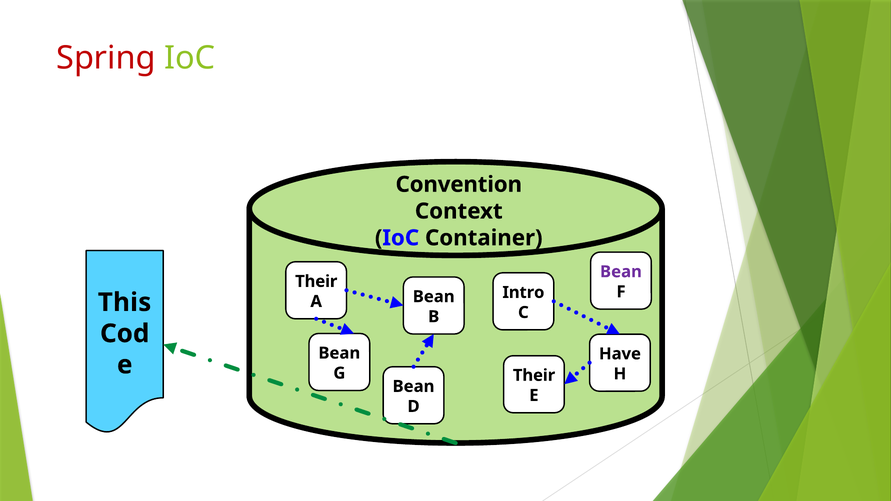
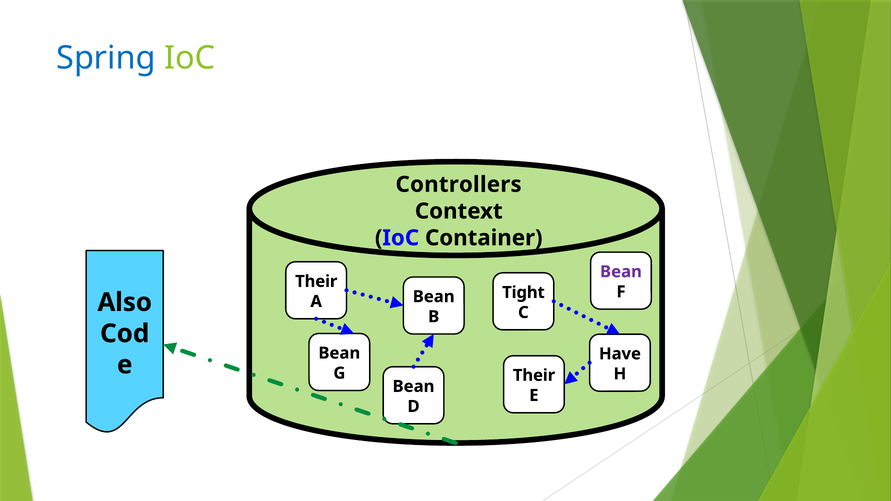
Spring colour: red -> blue
Convention: Convention -> Controllers
Intro: Intro -> Tight
This: This -> Also
